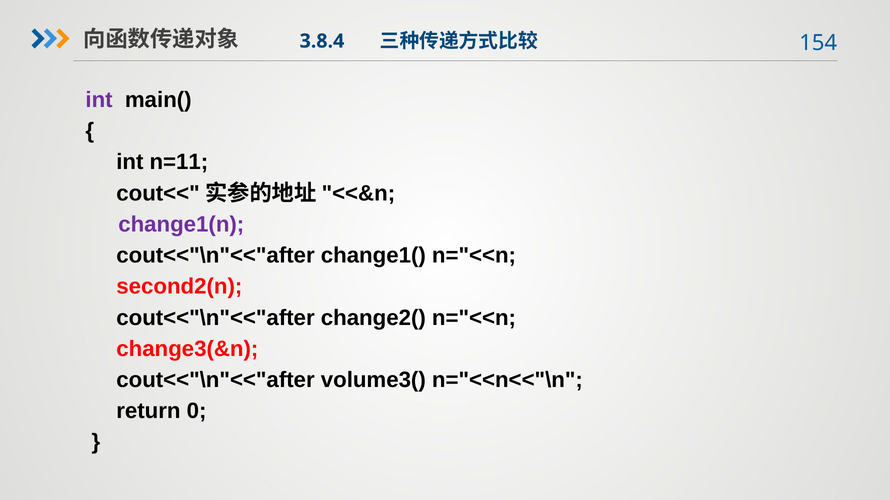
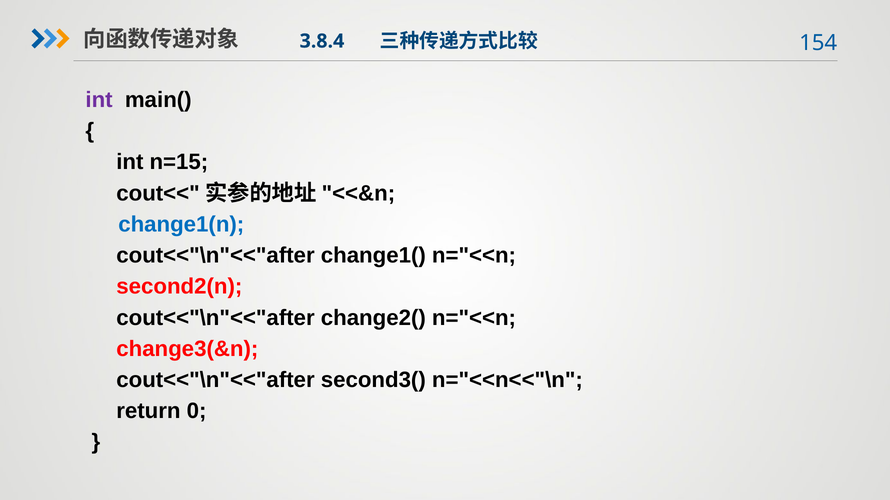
n=11: n=11 -> n=15
change1(n colour: purple -> blue
volume3(: volume3( -> second3(
